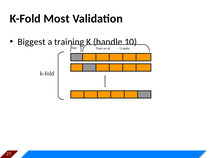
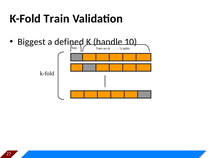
Most at (57, 18): Most -> Train
training: training -> defined
